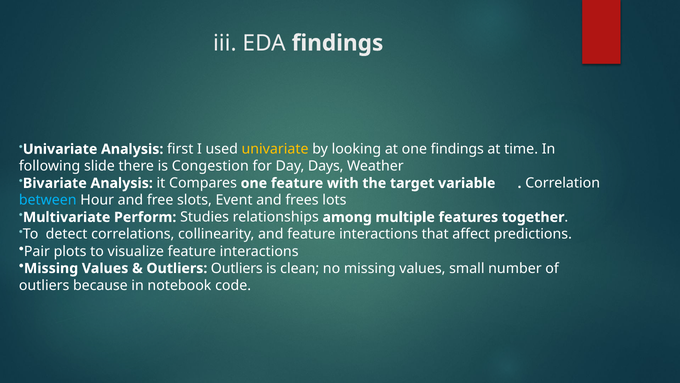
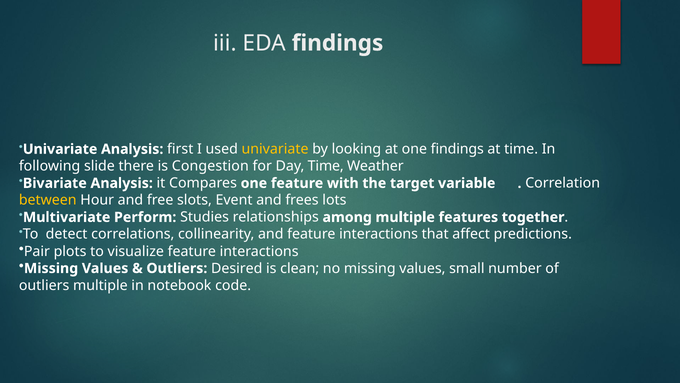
Day Days: Days -> Time
between colour: light blue -> yellow
Outliers Outliers: Outliers -> Desired
outliers because: because -> multiple
